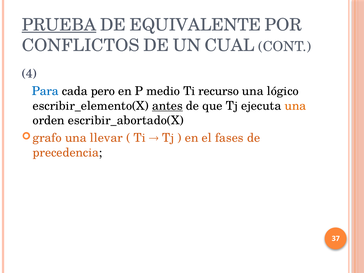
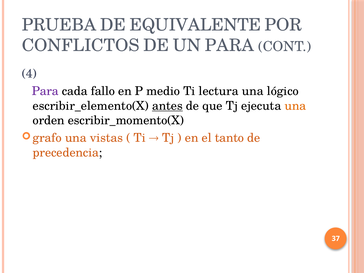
PRUEBA underline: present -> none
UN CUAL: CUAL -> PARA
Para at (45, 91) colour: blue -> purple
pero: pero -> fallo
recurso: recurso -> lectura
escribir_abortado(X: escribir_abortado(X -> escribir_momento(X
llevar: llevar -> vistas
fases: fases -> tanto
